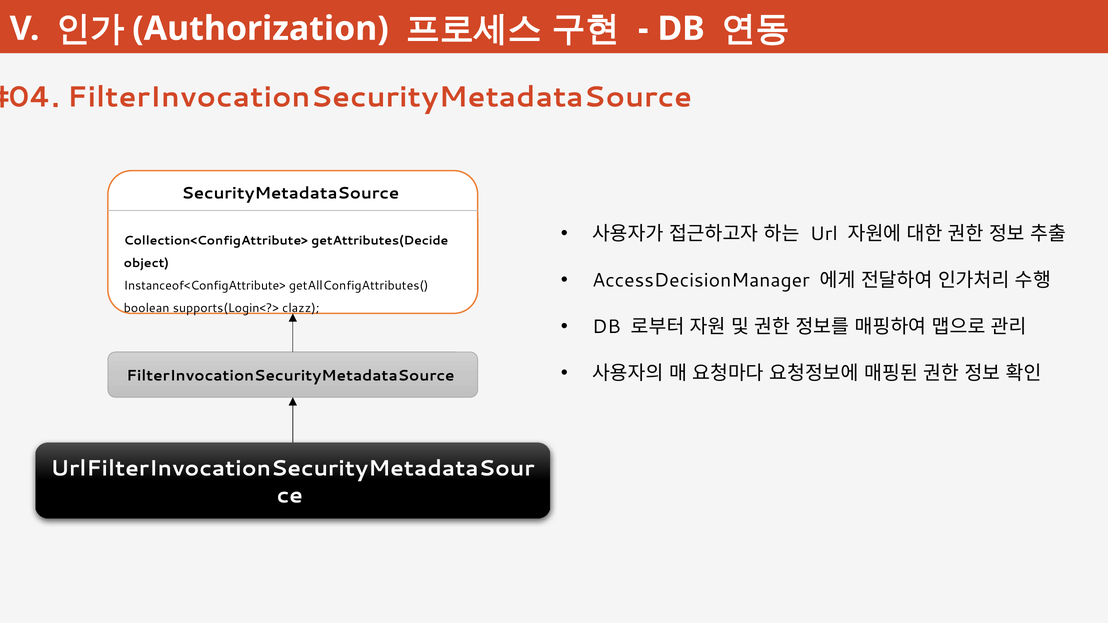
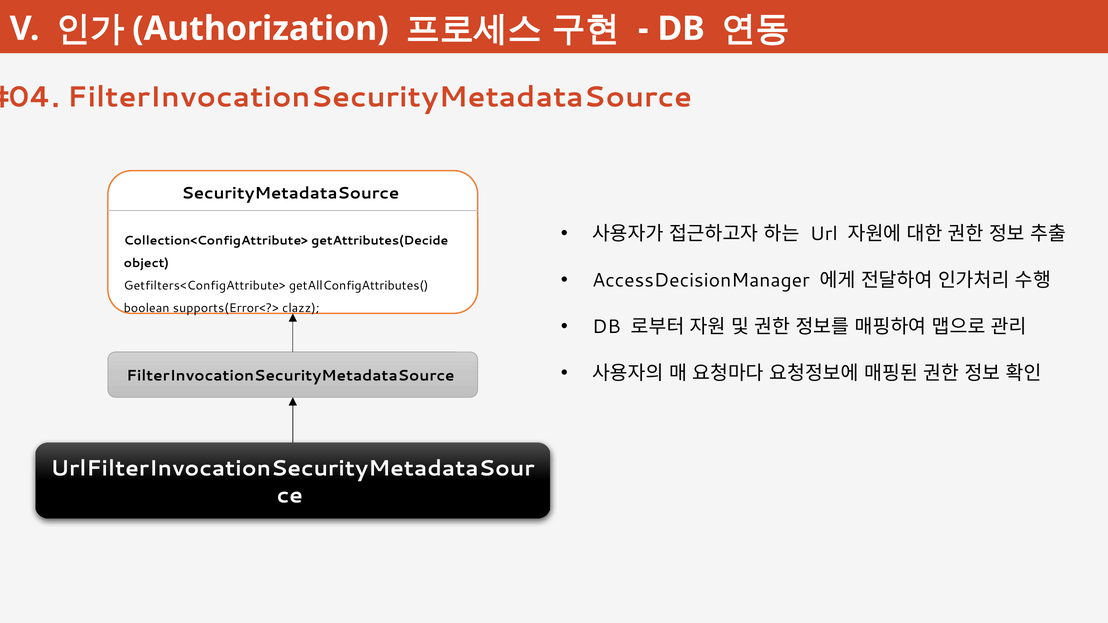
Instanceof<ConfigAttribute>: Instanceof<ConfigAttribute> -> Getfilters<ConfigAttribute>
supports(Login<?>: supports(Login<?> -> supports(Error<?>
